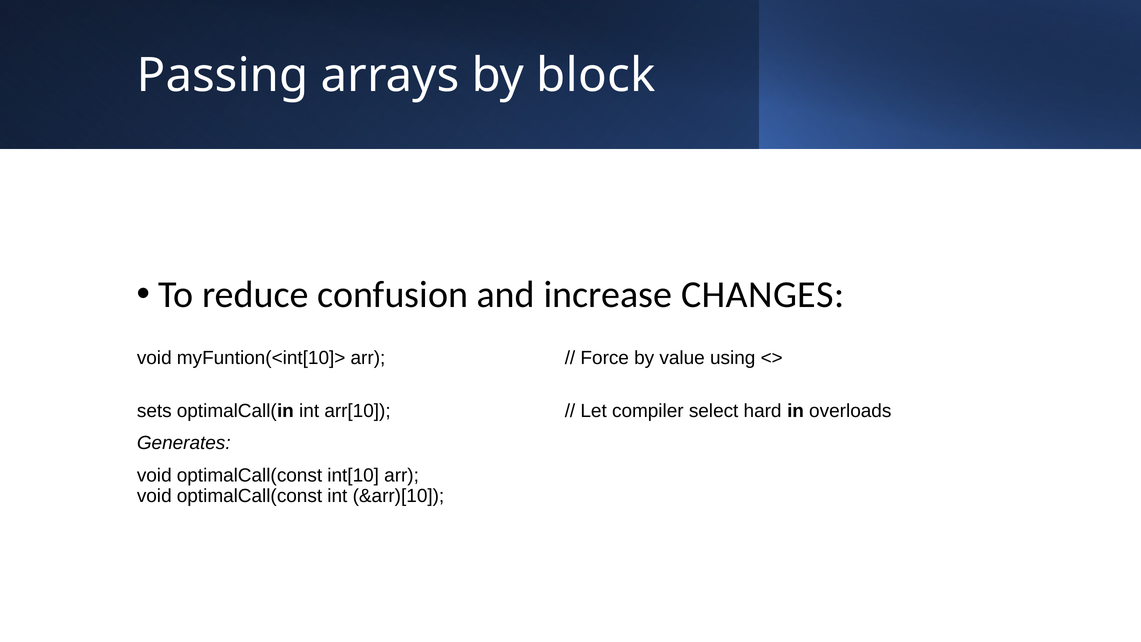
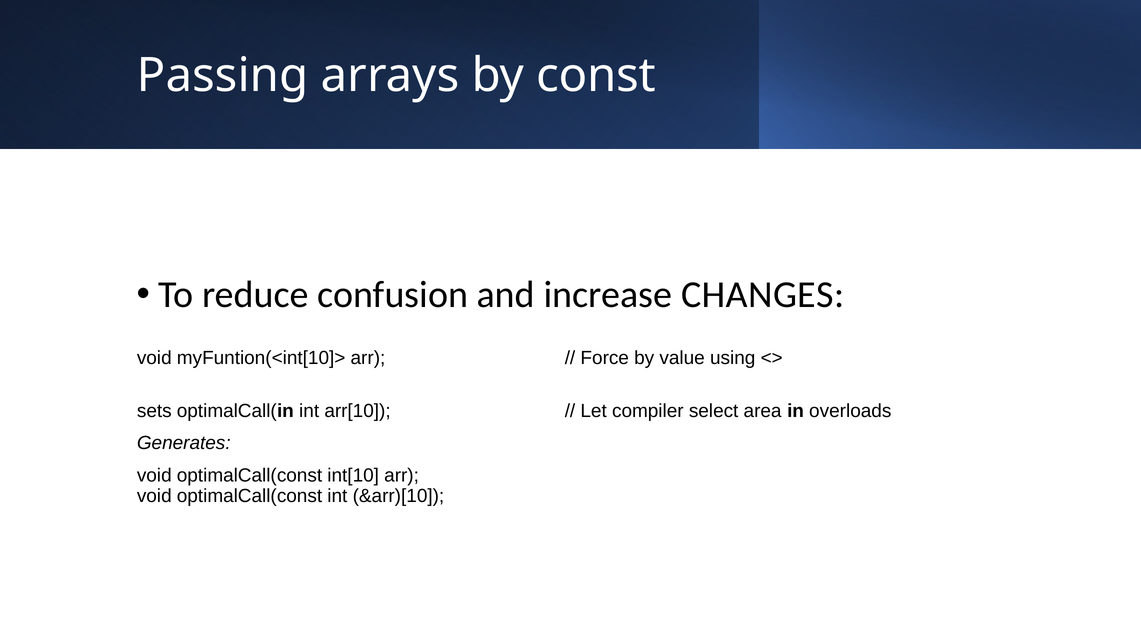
block: block -> const
hard: hard -> area
